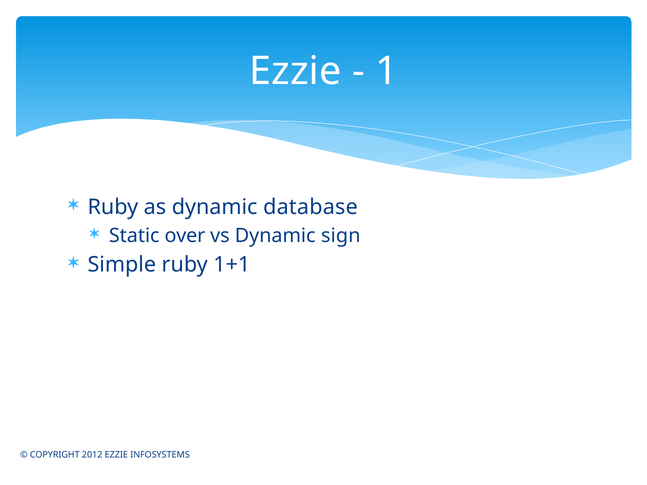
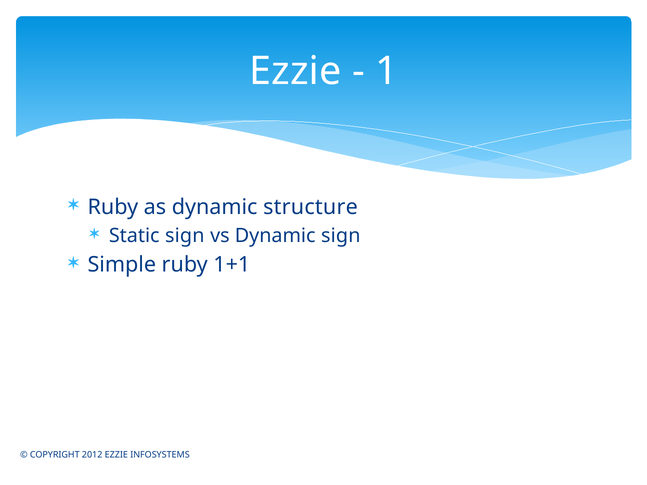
database: database -> structure
Static over: over -> sign
